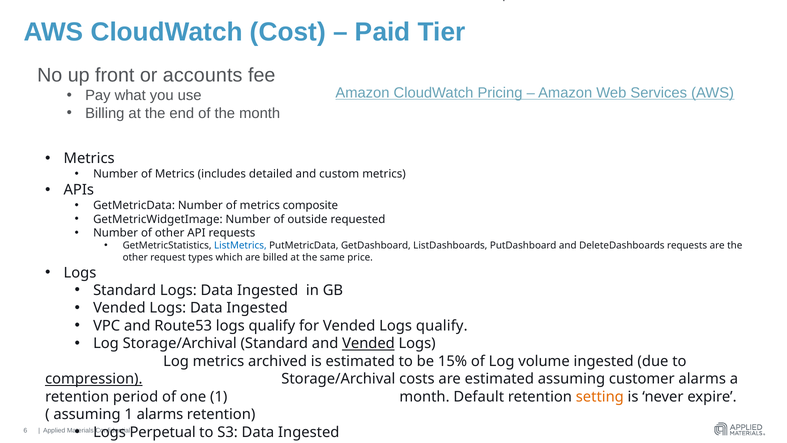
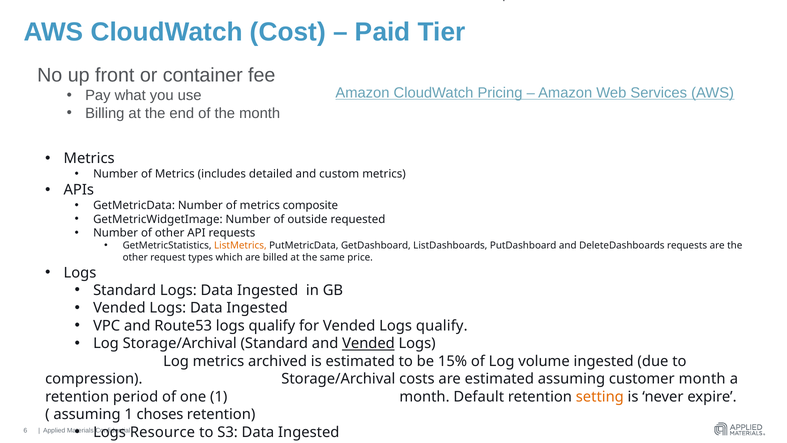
accounts: accounts -> container
ListMetrics colour: blue -> orange
compression underline: present -> none
customer alarms: alarms -> month
1 alarms: alarms -> choses
Perpetual: Perpetual -> Resource
